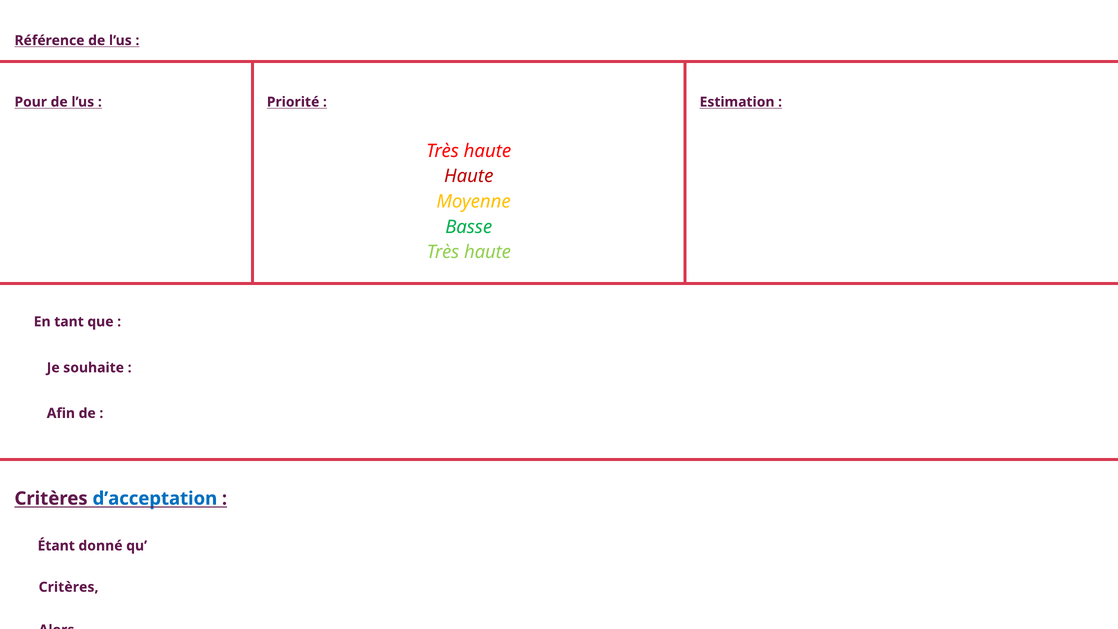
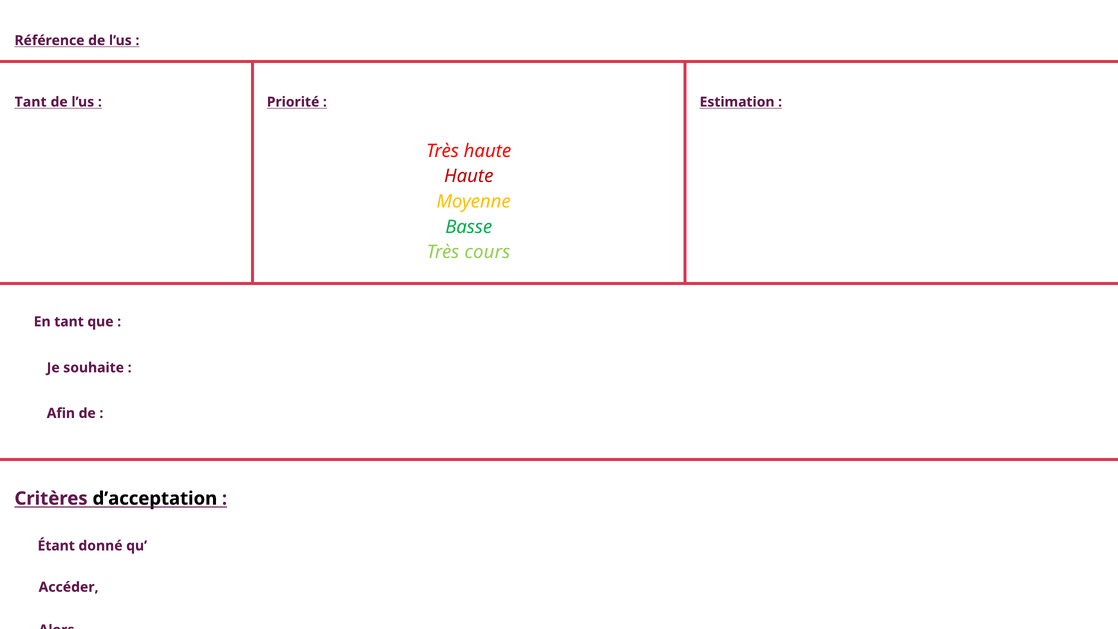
Pour at (31, 102): Pour -> Tant
haute at (488, 252): haute -> cours
d’acceptation colour: blue -> black
Critères at (69, 587): Critères -> Accéder
